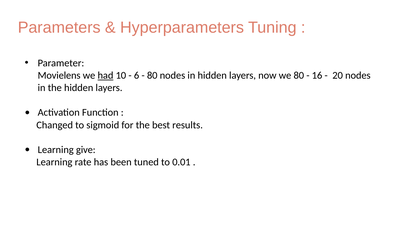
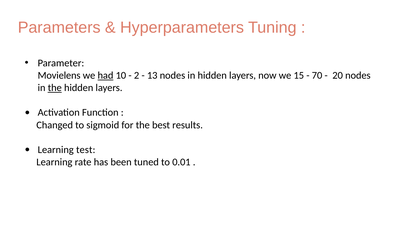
6: 6 -> 2
80 at (152, 76): 80 -> 13
we 80: 80 -> 15
16: 16 -> 70
the at (55, 88) underline: none -> present
give: give -> test
